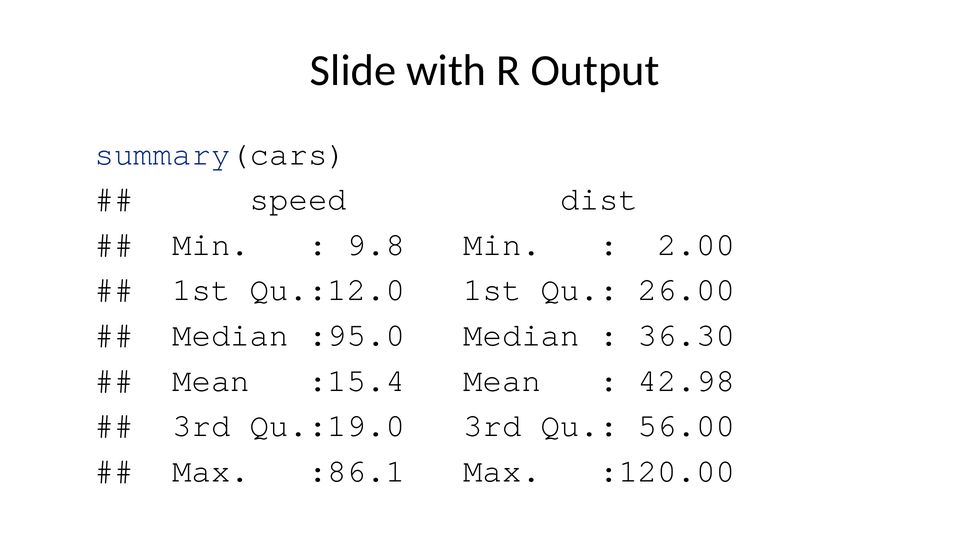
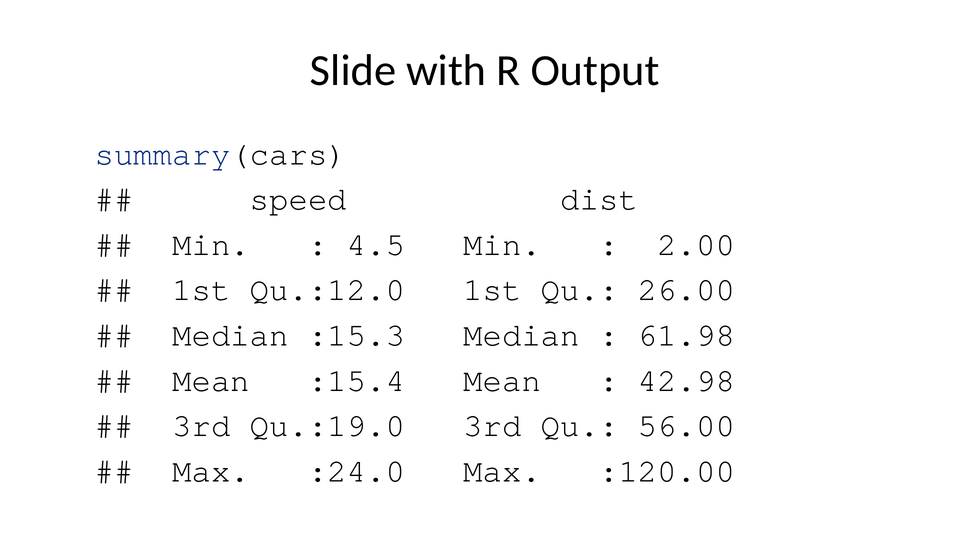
9.8: 9.8 -> 4.5
:95.0: :95.0 -> :15.3
36.30: 36.30 -> 61.98
:86.1: :86.1 -> :24.0
